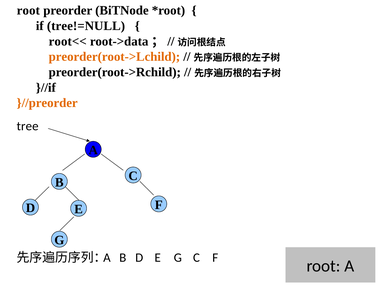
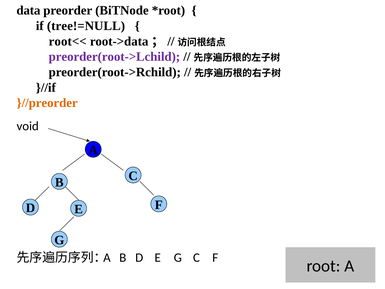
root at (28, 10): root -> data
preorder(root->Lchild colour: orange -> purple
tree: tree -> void
